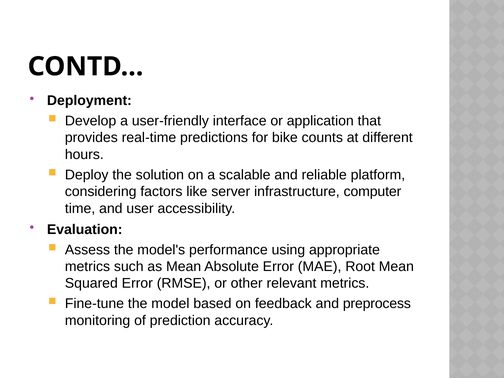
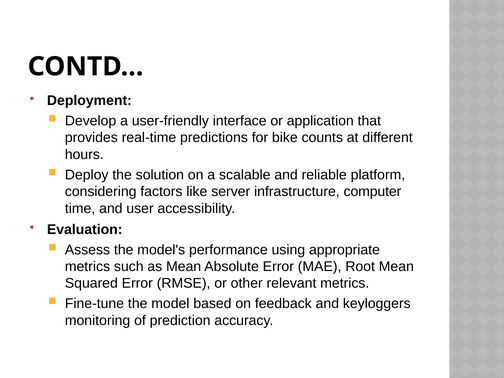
preprocess: preprocess -> keyloggers
